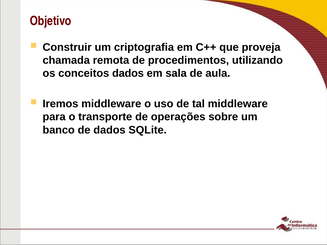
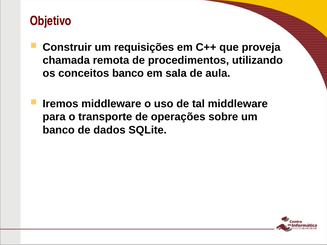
criptografia: criptografia -> requisições
conceitos dados: dados -> banco
